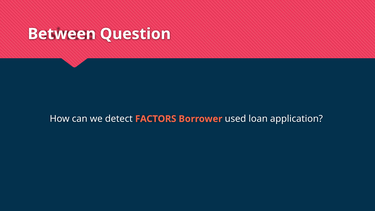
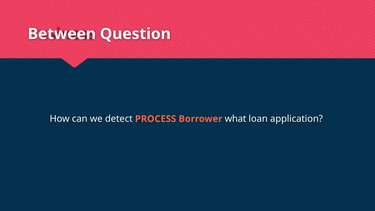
FACTORS: FACTORS -> PROCESS
used: used -> what
